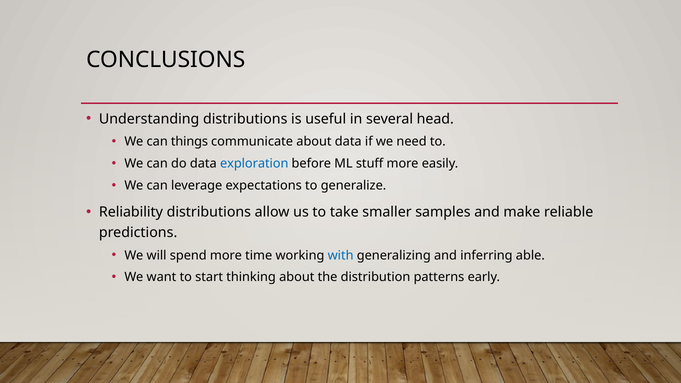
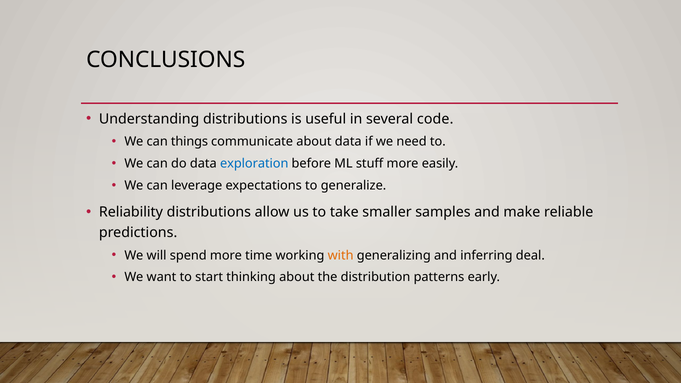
head: head -> code
with colour: blue -> orange
able: able -> deal
